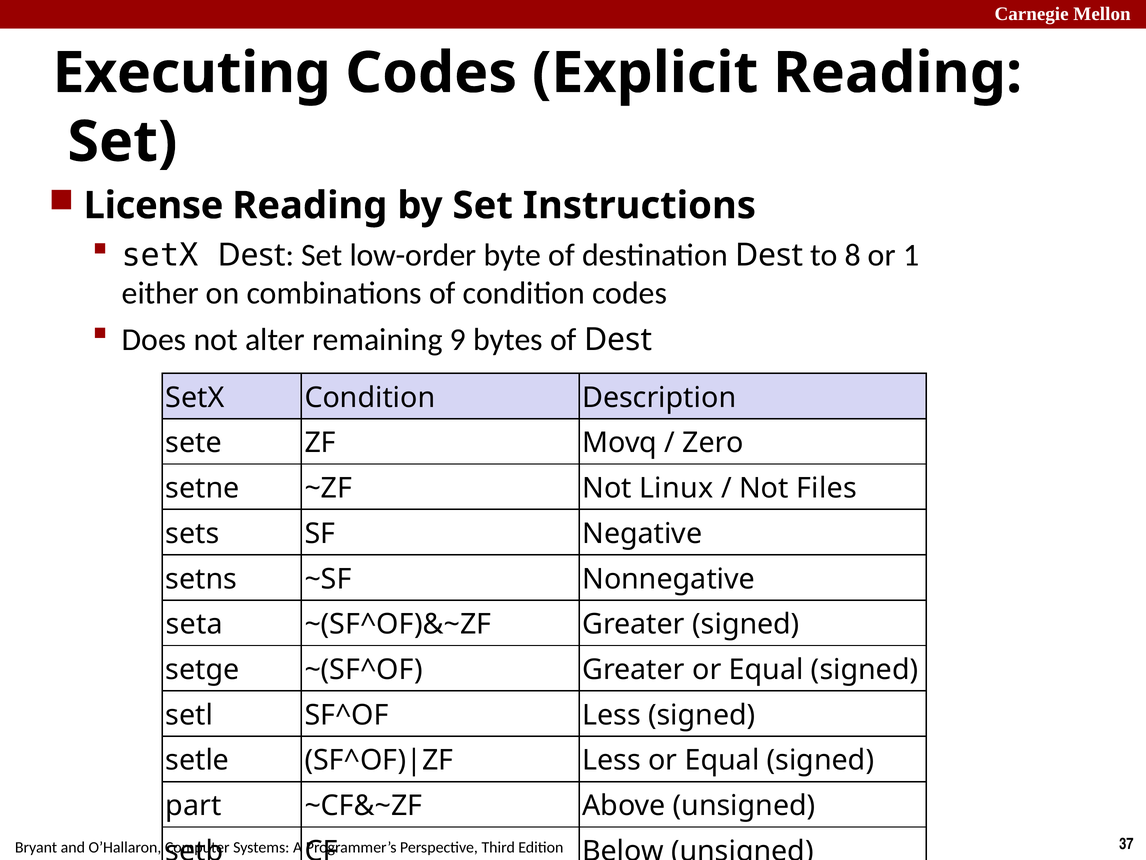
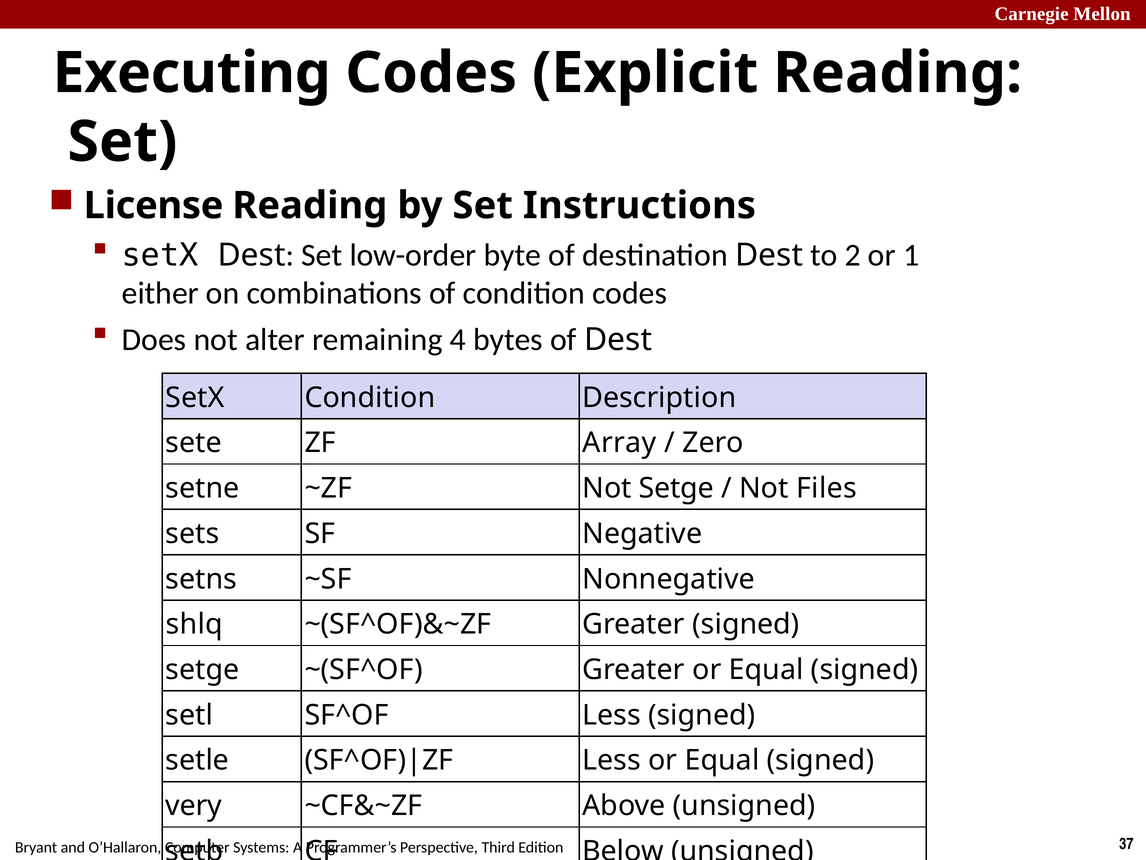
8: 8 -> 2
9: 9 -> 4
Movq: Movq -> Array
Not Linux: Linux -> Setge
seta: seta -> shlq
part: part -> very
